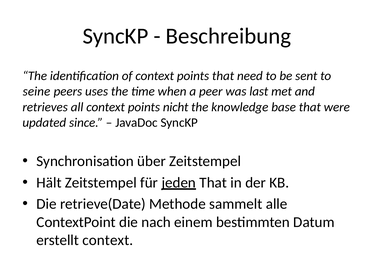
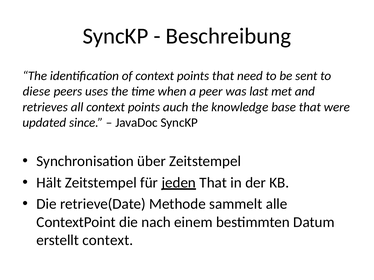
seine: seine -> diese
nicht: nicht -> auch
